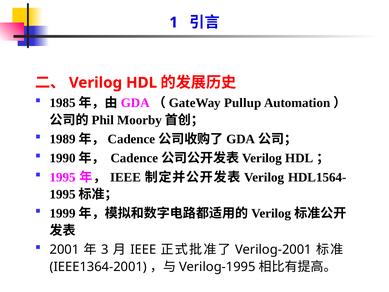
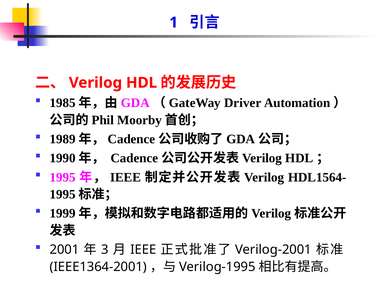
Pullup: Pullup -> Driver
